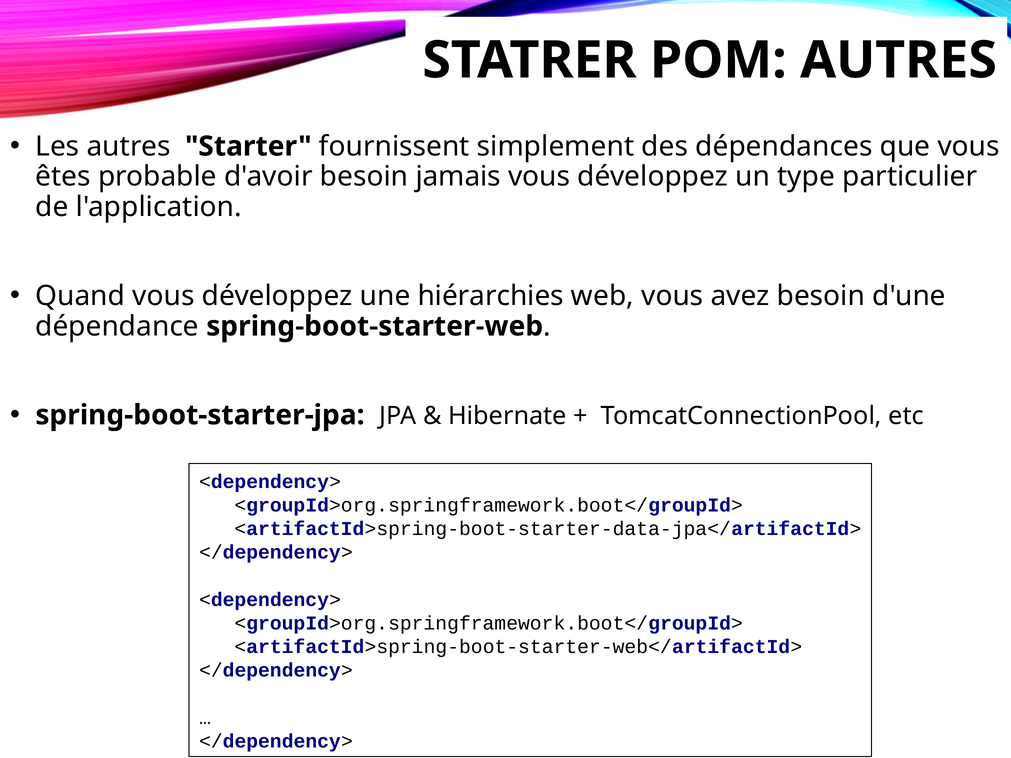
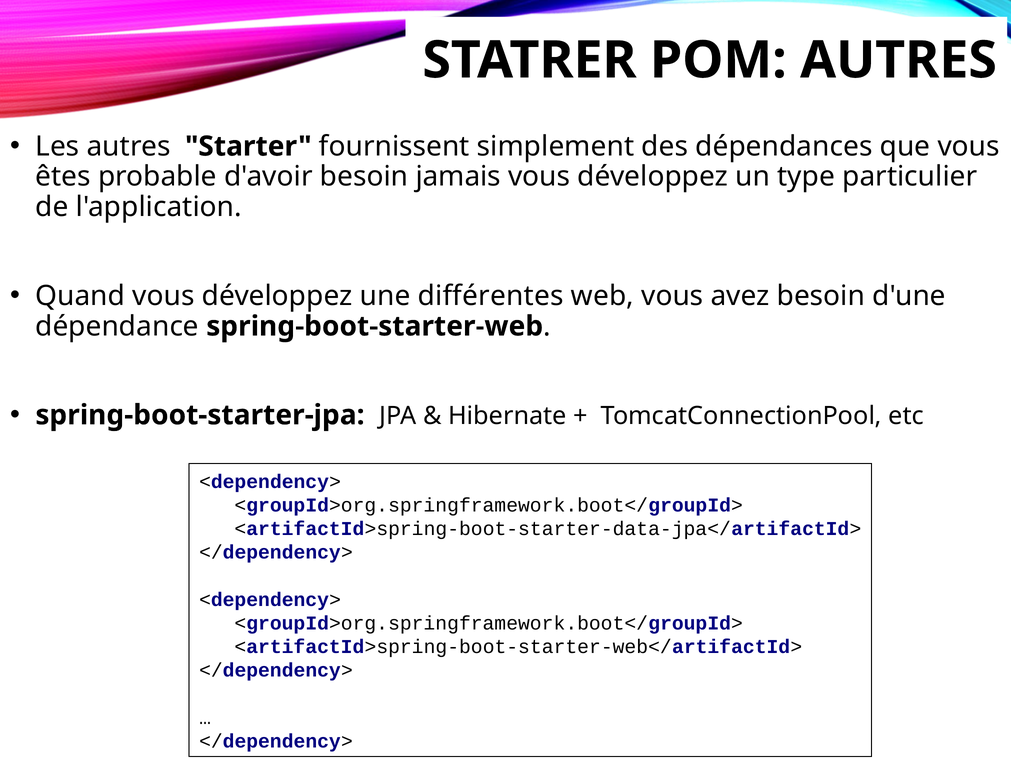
hiérarchies: hiérarchies -> différentes
